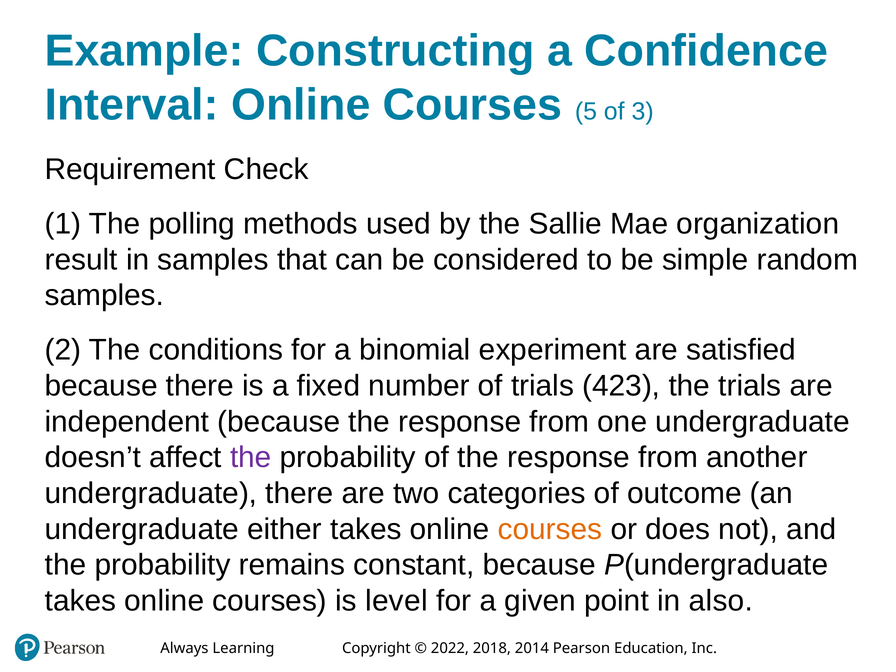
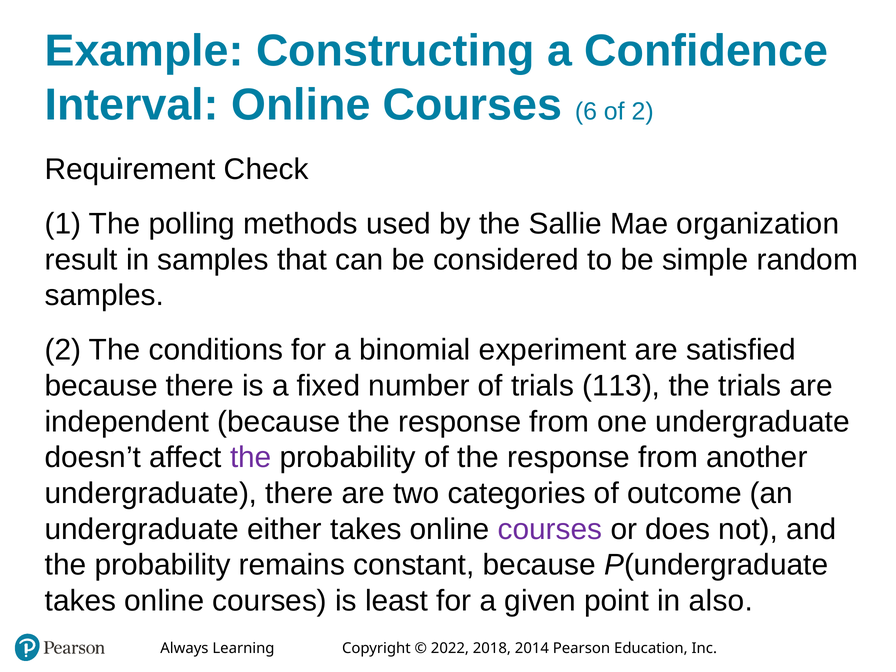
5: 5 -> 6
of 3: 3 -> 2
423: 423 -> 113
courses at (550, 529) colour: orange -> purple
level: level -> least
